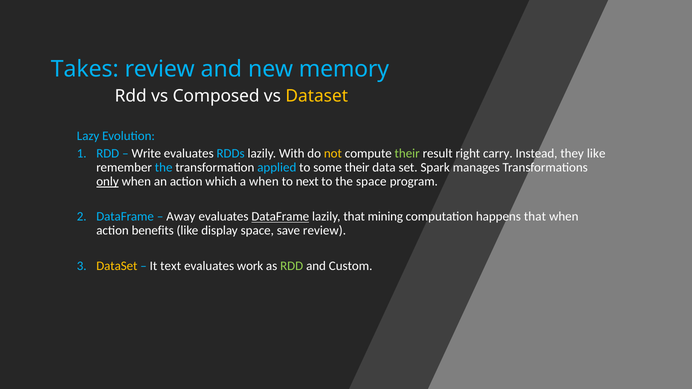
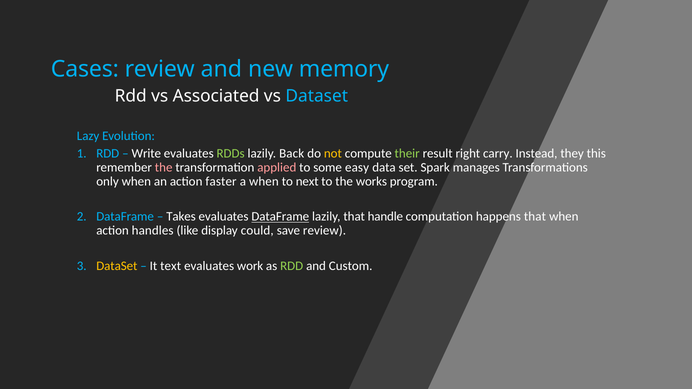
Takes: Takes -> Cases
Composed: Composed -> Associated
Dataset at (317, 96) colour: yellow -> light blue
RDDs colour: light blue -> light green
With: With -> Back
they like: like -> this
the at (164, 168) colour: light blue -> pink
applied colour: light blue -> pink
some their: their -> easy
only underline: present -> none
which: which -> faster
the space: space -> works
Away: Away -> Takes
mining: mining -> handle
benefits: benefits -> handles
display space: space -> could
